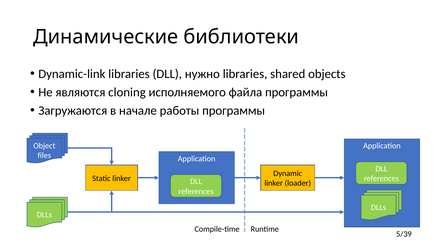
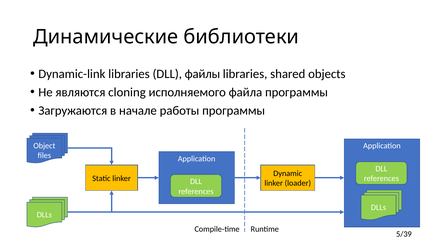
нужно: нужно -> файлы
